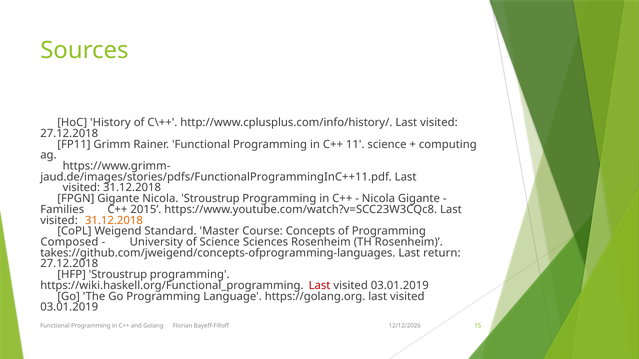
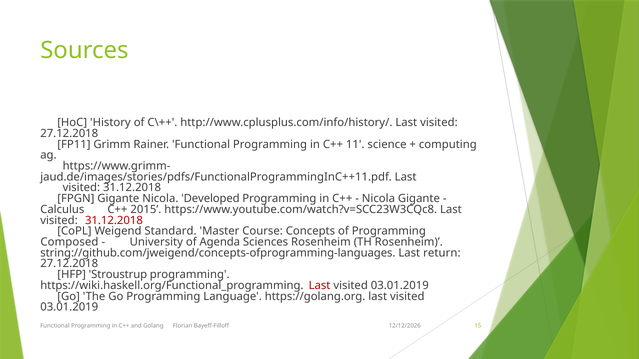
Nicola Stroustrup: Stroustrup -> Developed
Families: Families -> Calculus
31.12.2018 at (114, 221) colour: orange -> red
of Science: Science -> Agenda
takes://github.com/jweigend/concepts-ofprogramming-languages: takes://github.com/jweigend/concepts-ofprogramming-languages -> string://github.com/jweigend/concepts-ofprogramming-languages
